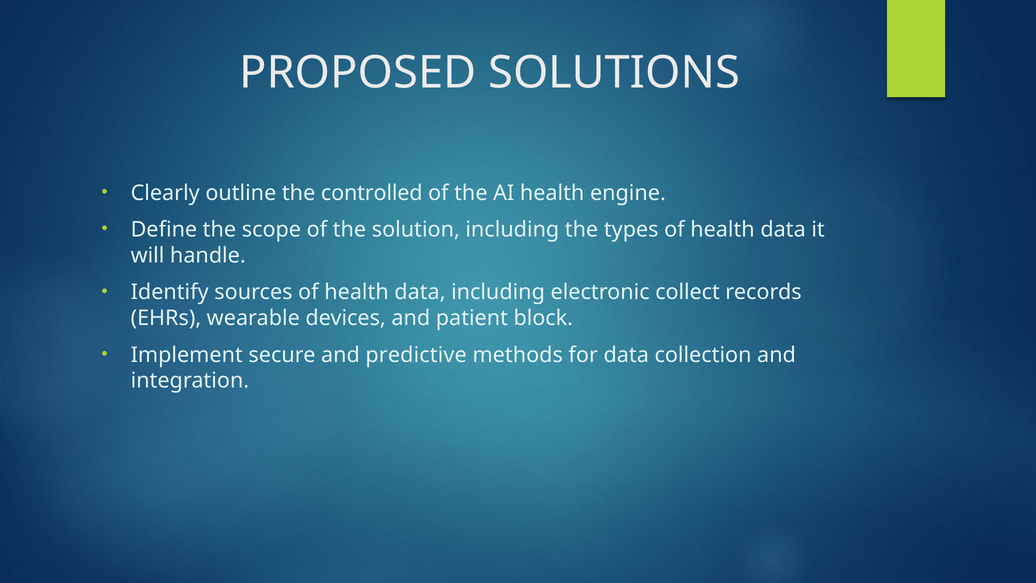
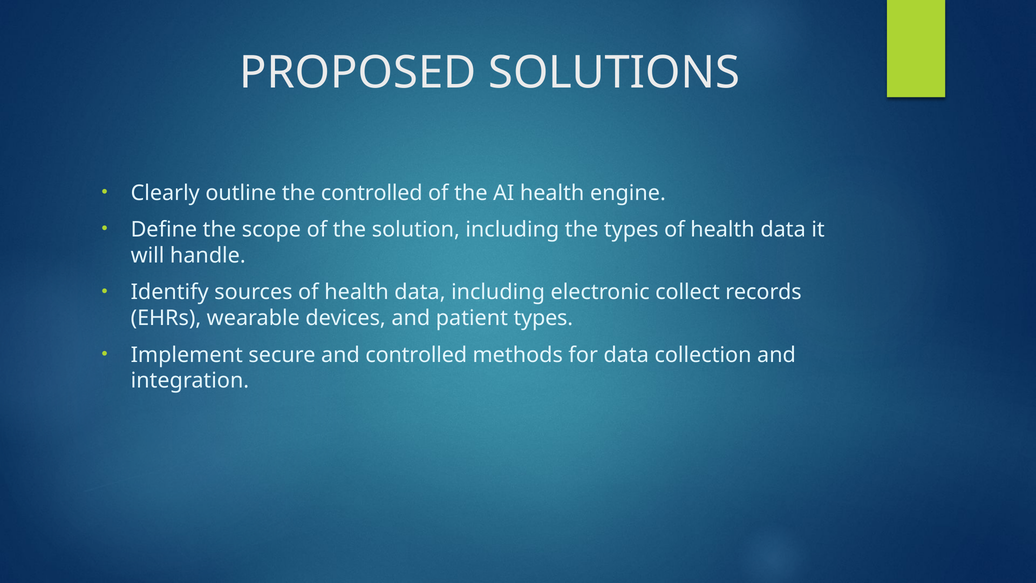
patient block: block -> types
and predictive: predictive -> controlled
